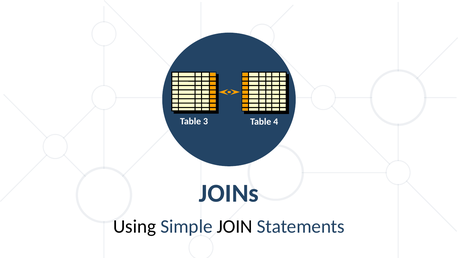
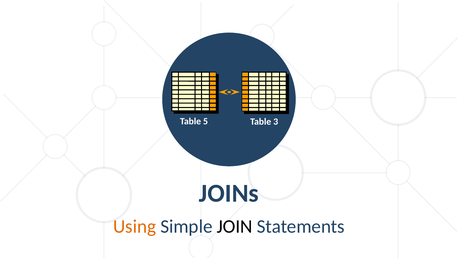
3: 3 -> 5
4: 4 -> 3
Using colour: black -> orange
